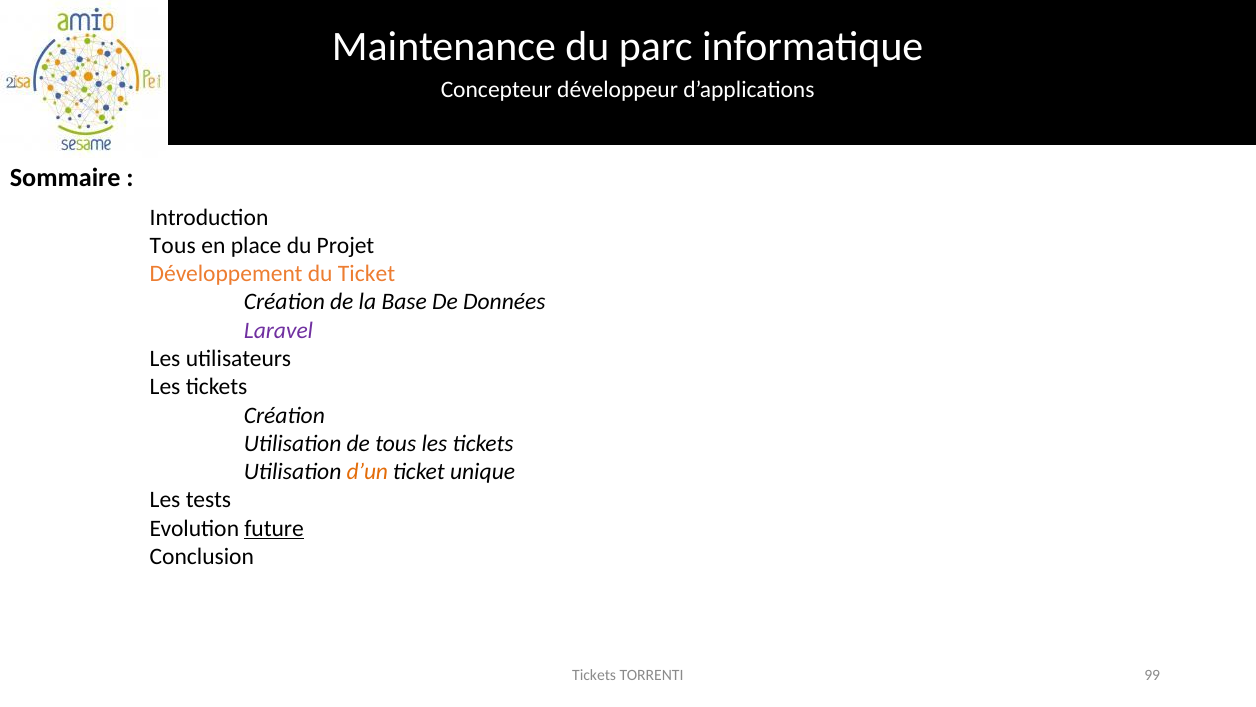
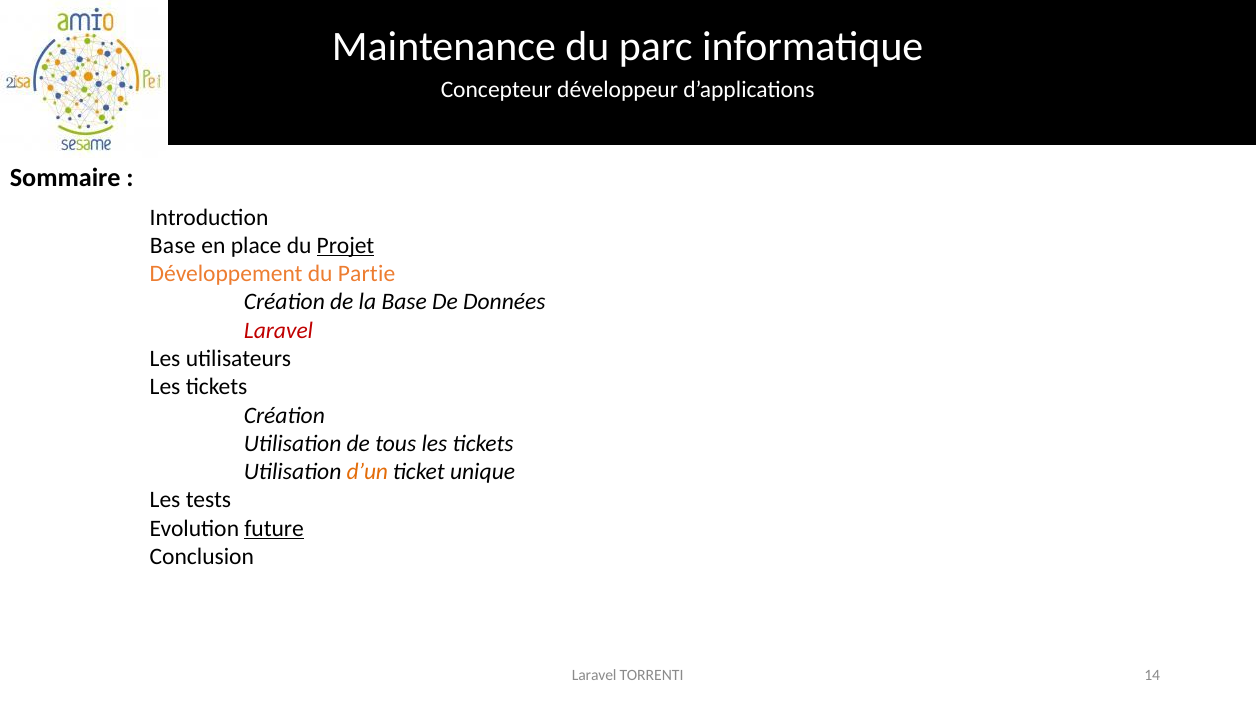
Tous at (173, 245): Tous -> Base
Projet underline: none -> present
du Ticket: Ticket -> Partie
Laravel at (279, 330) colour: purple -> red
Tickets at (594, 675): Tickets -> Laravel
99: 99 -> 14
